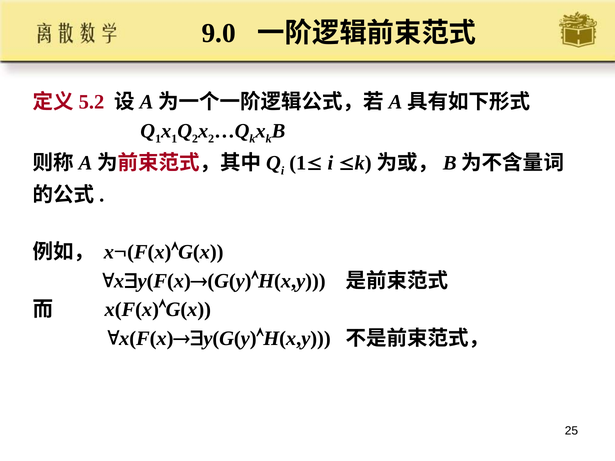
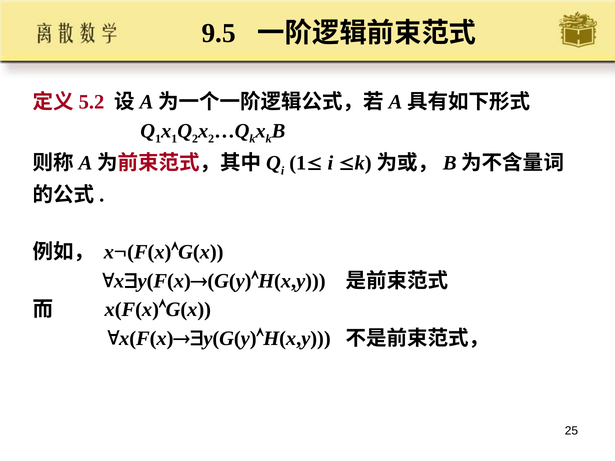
9.0: 9.0 -> 9.5
